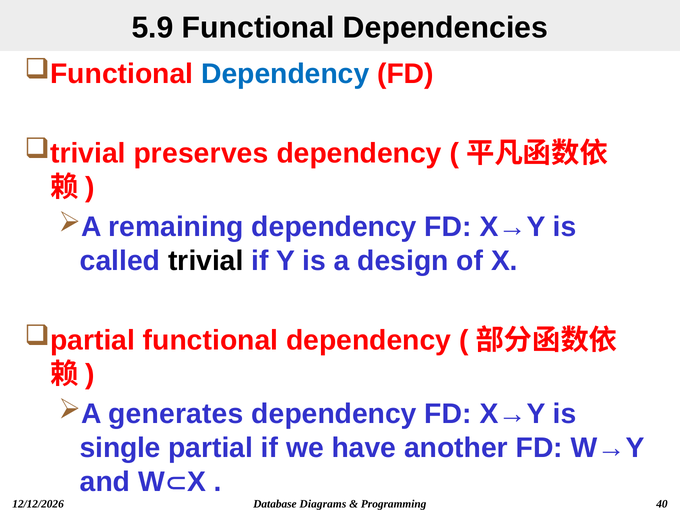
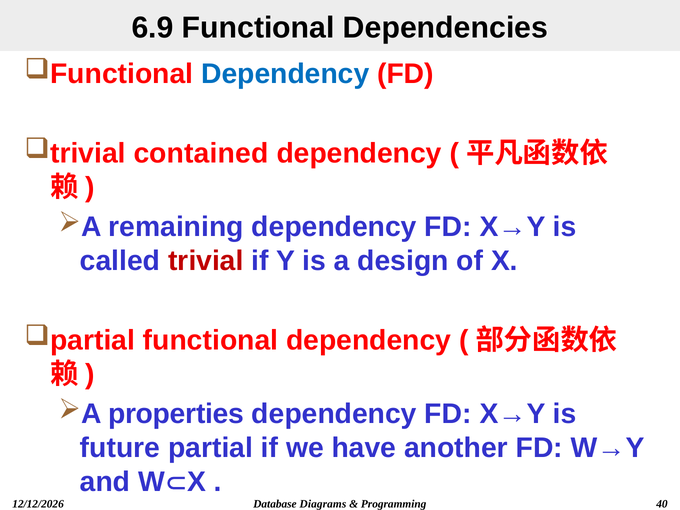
5.9: 5.9 -> 6.9
preserves: preserves -> contained
trivial colour: black -> red
generates: generates -> properties
single: single -> future
